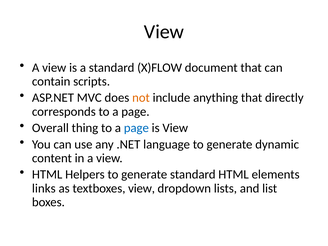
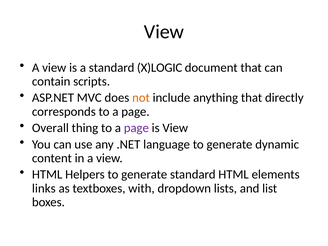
X)FLOW: X)FLOW -> X)LOGIC
page at (136, 128) colour: blue -> purple
textboxes view: view -> with
